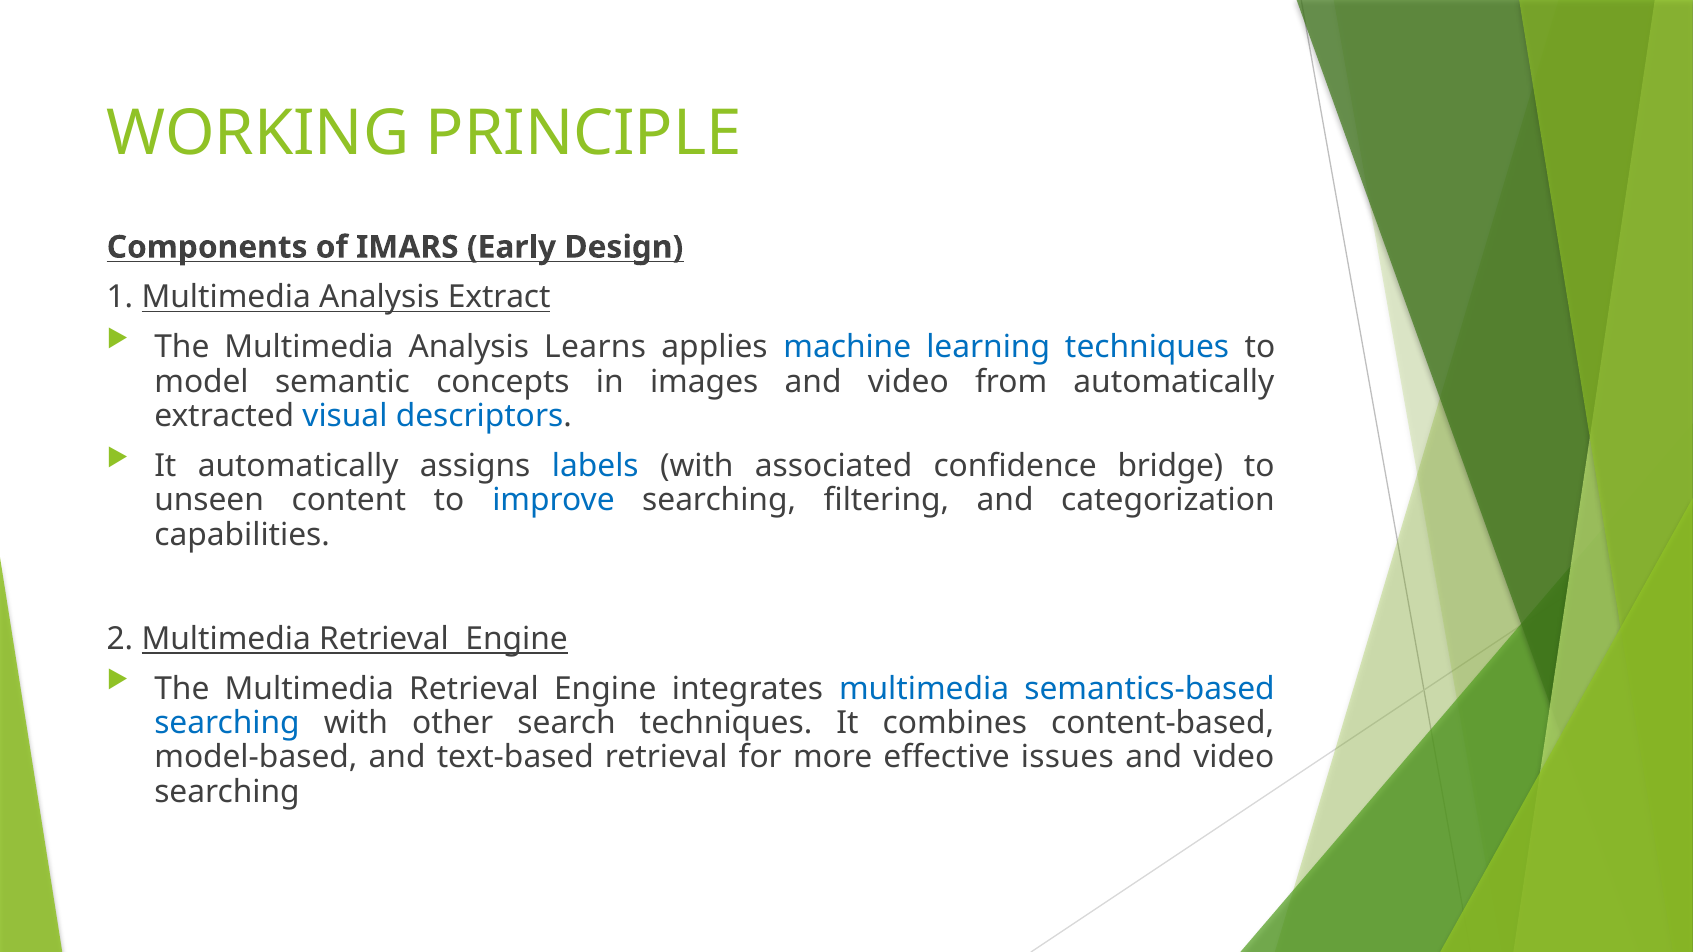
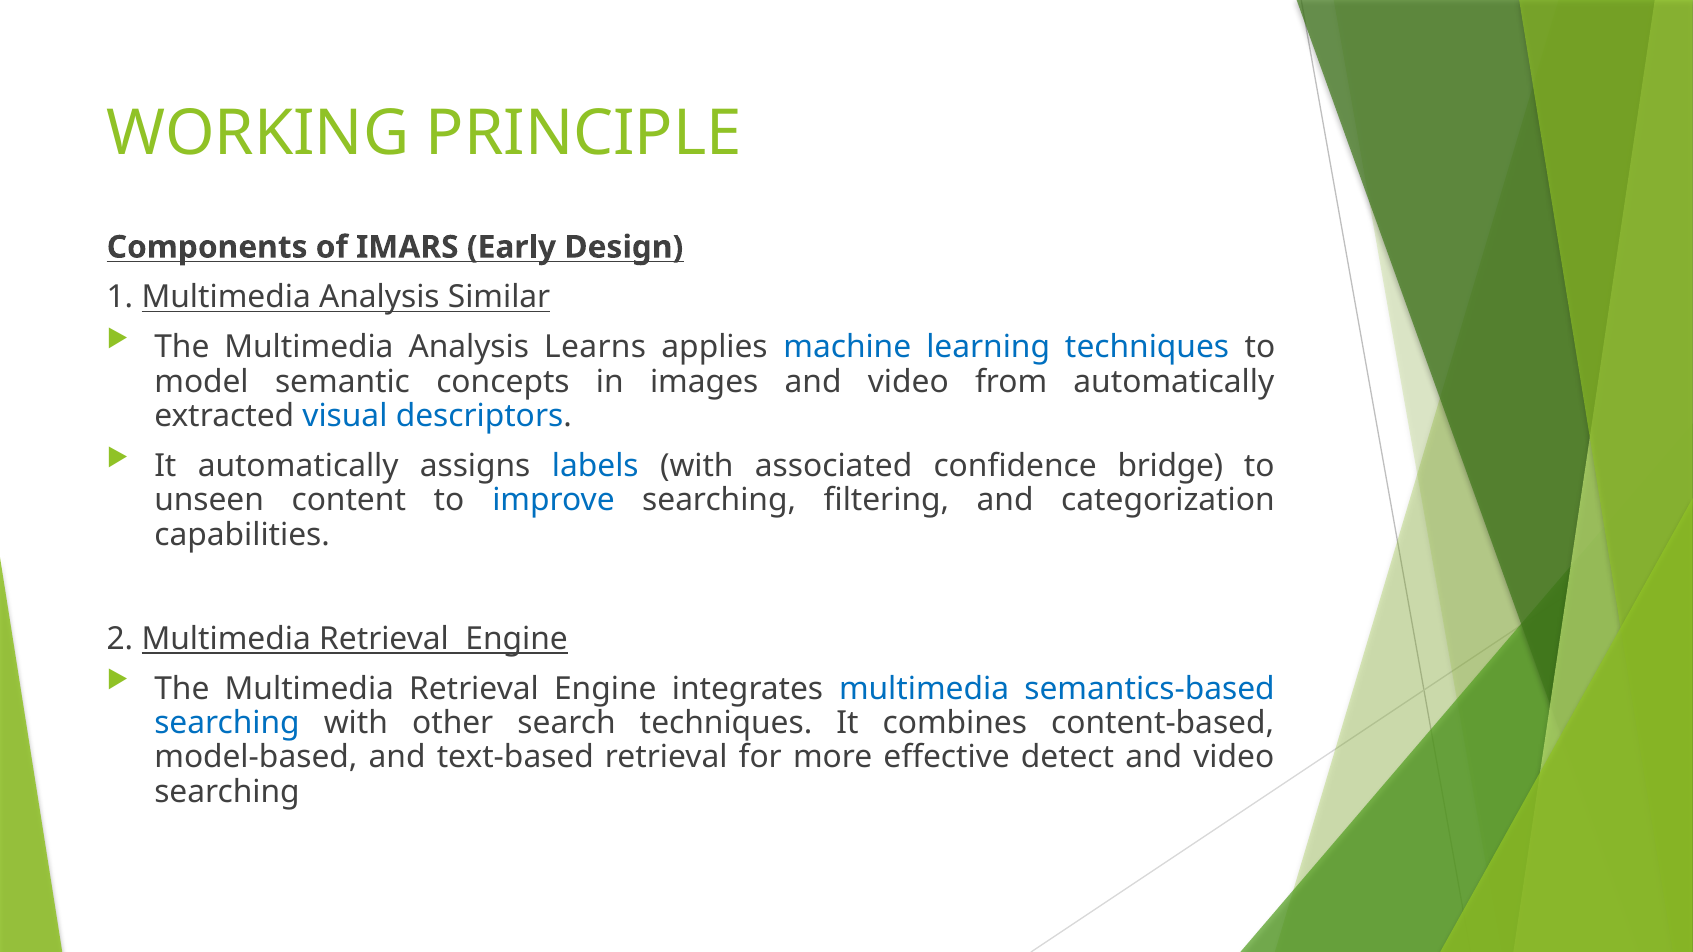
Extract: Extract -> Similar
issues: issues -> detect
